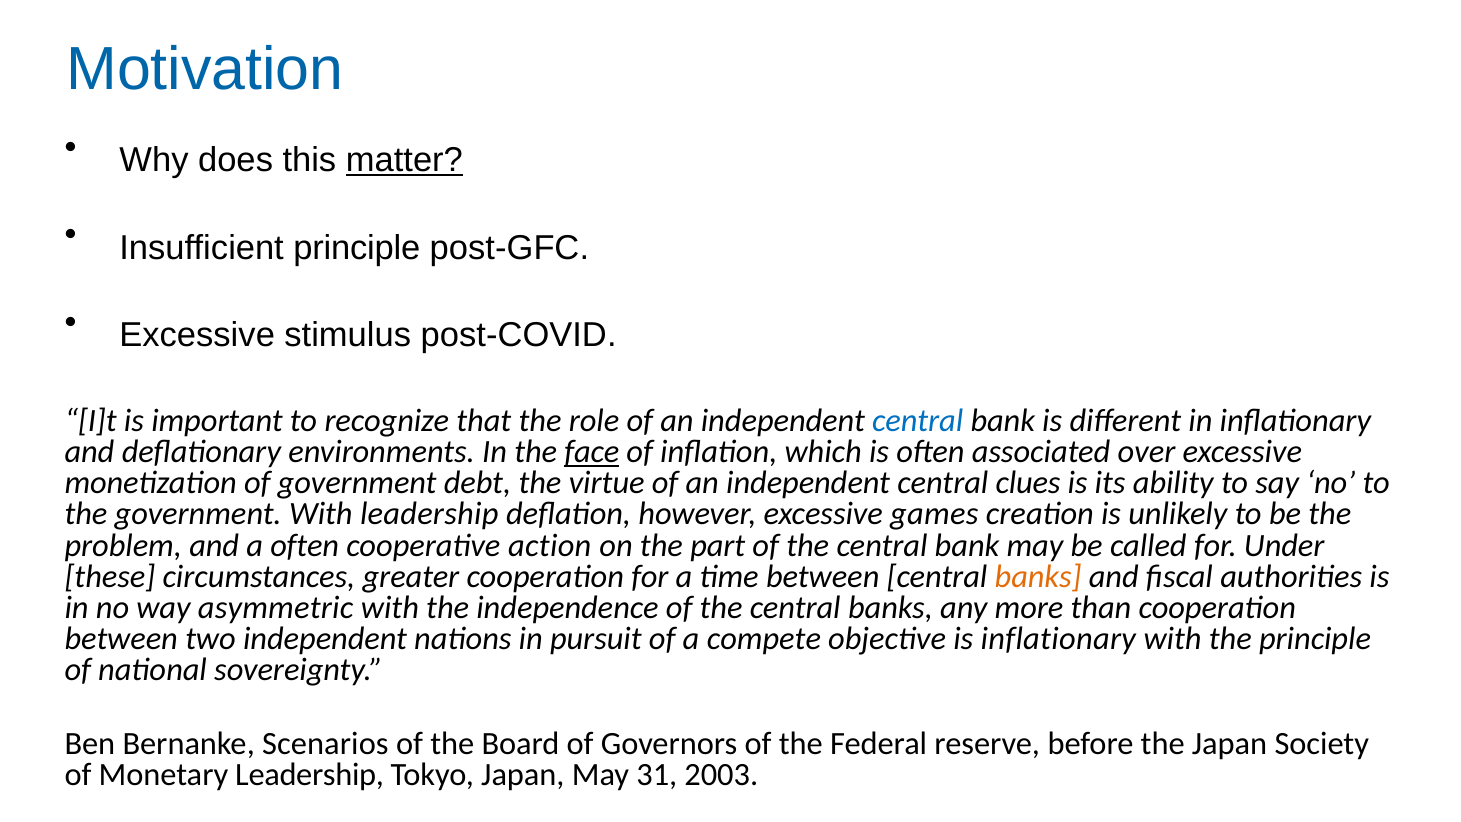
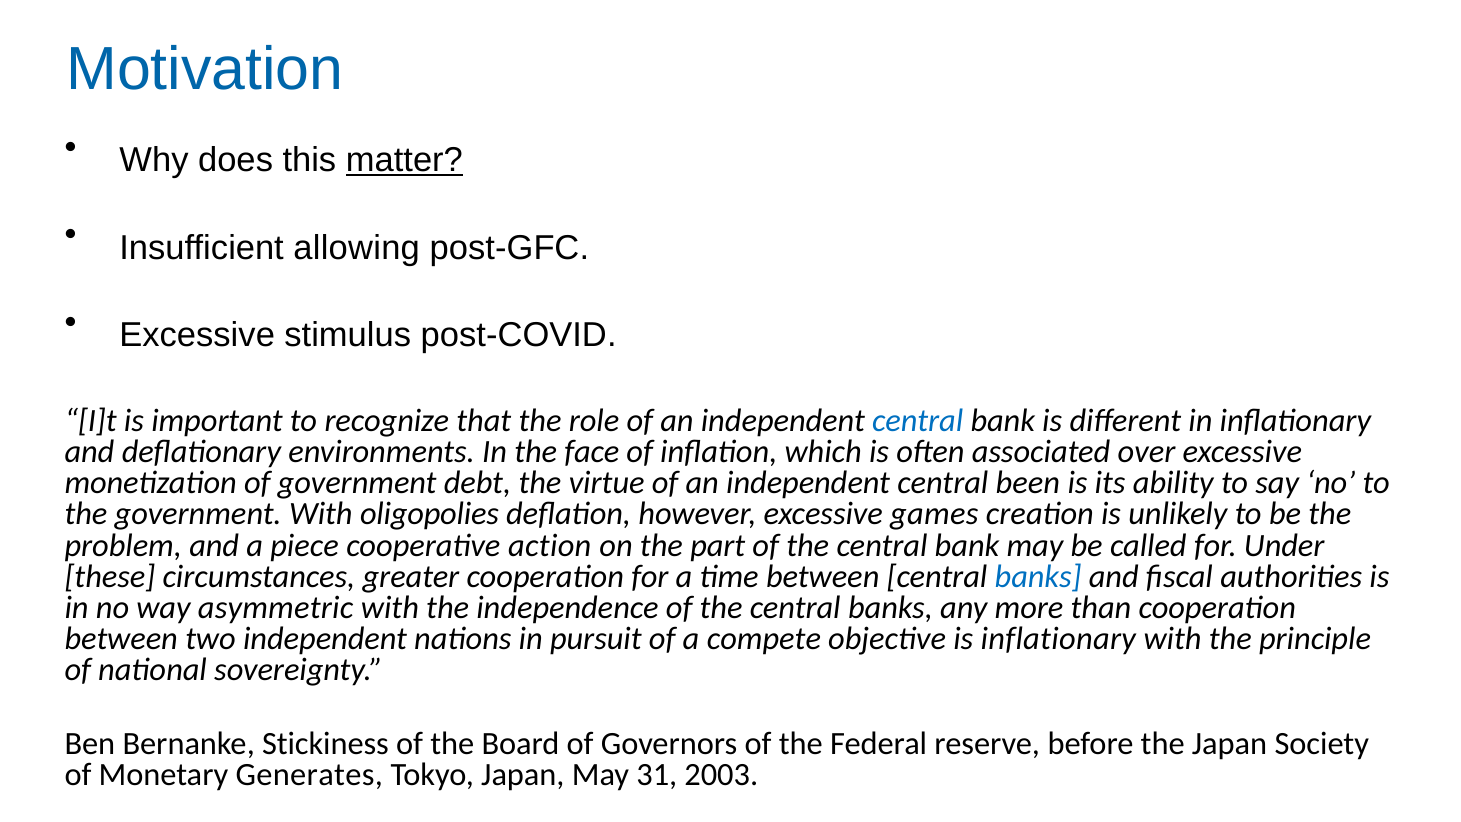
Insufficient principle: principle -> allowing
face underline: present -> none
clues: clues -> been
With leadership: leadership -> oligopolies
a often: often -> piece
banks at (1038, 576) colour: orange -> blue
Scenarios: Scenarios -> Stickiness
Monetary Leadership: Leadership -> Generates
